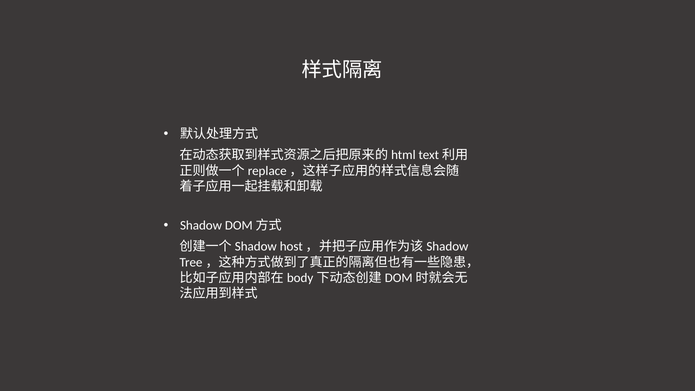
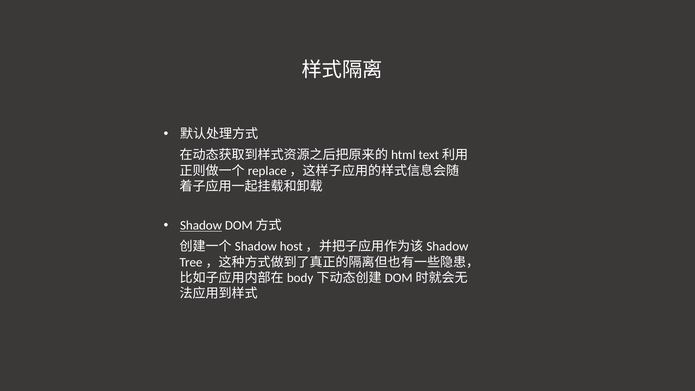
Shadow underline: none -> present
